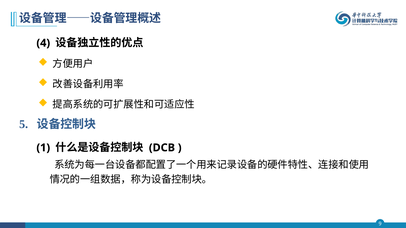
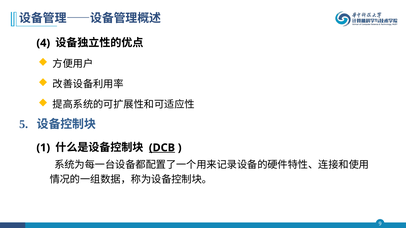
DCB underline: none -> present
